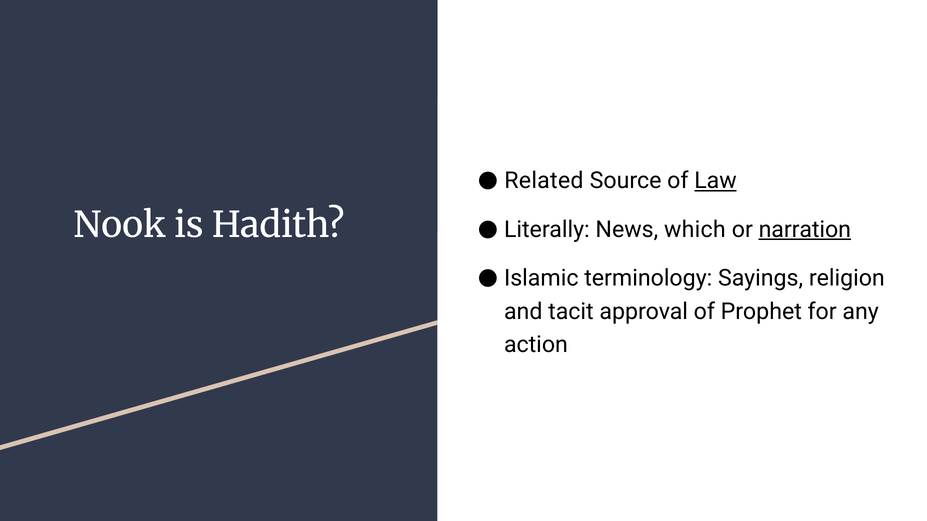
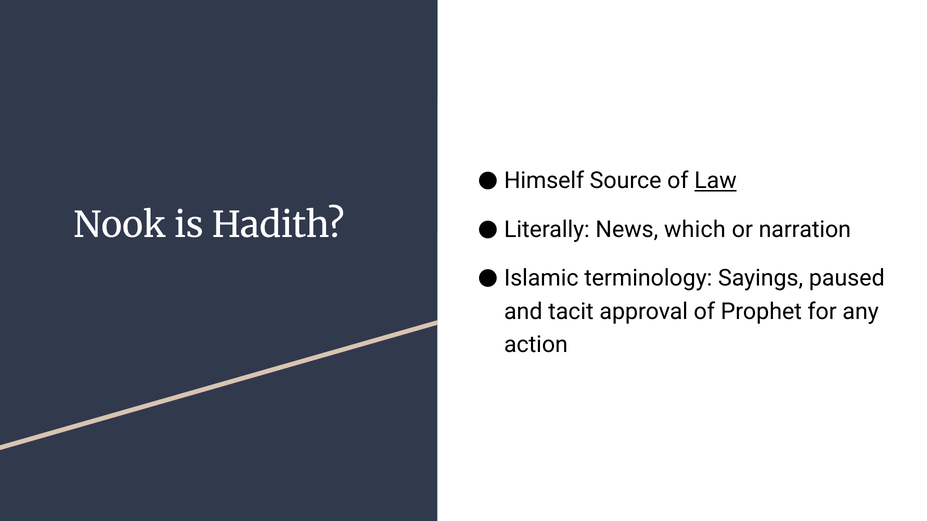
Related: Related -> Himself
narration underline: present -> none
religion: religion -> paused
